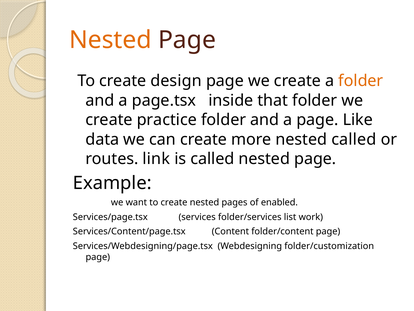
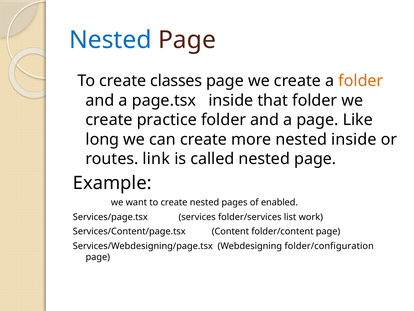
Nested at (110, 40) colour: orange -> blue
design: design -> classes
data: data -> long
nested called: called -> inside
folder/customization: folder/customization -> folder/configuration
